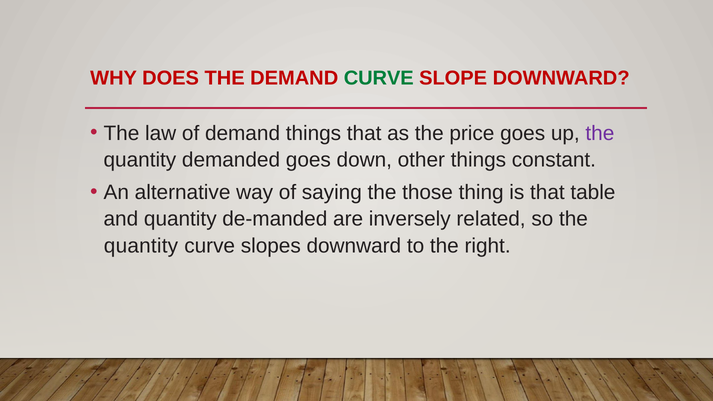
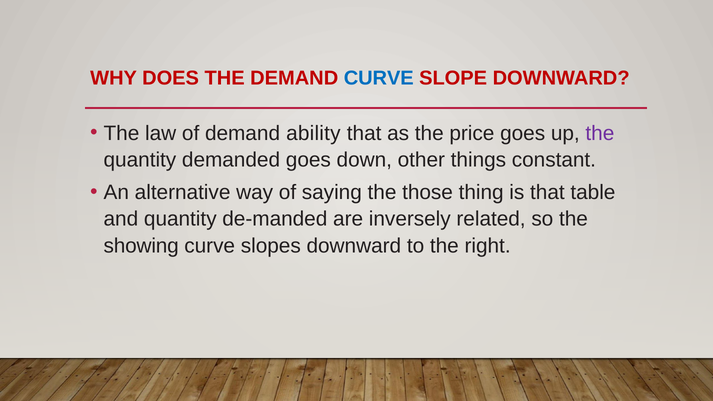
CURVE at (379, 78) colour: green -> blue
demand things: things -> ability
quantity at (141, 246): quantity -> showing
